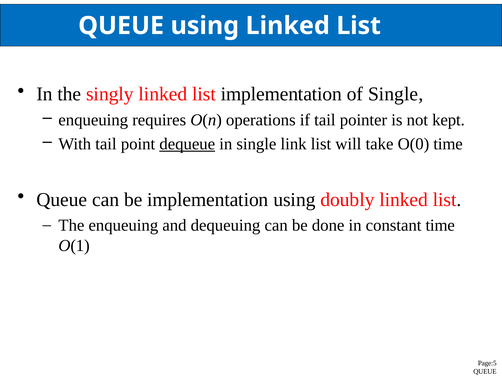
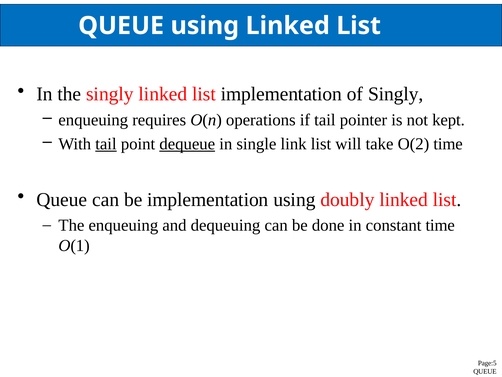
of Single: Single -> Singly
tail at (106, 144) underline: none -> present
O(0: O(0 -> O(2
